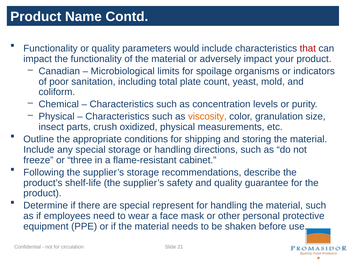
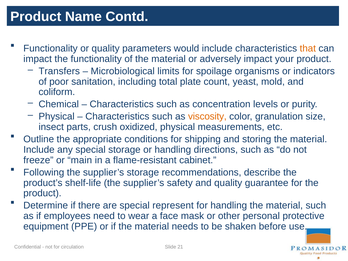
that colour: red -> orange
Canadian: Canadian -> Transfers
three: three -> main
